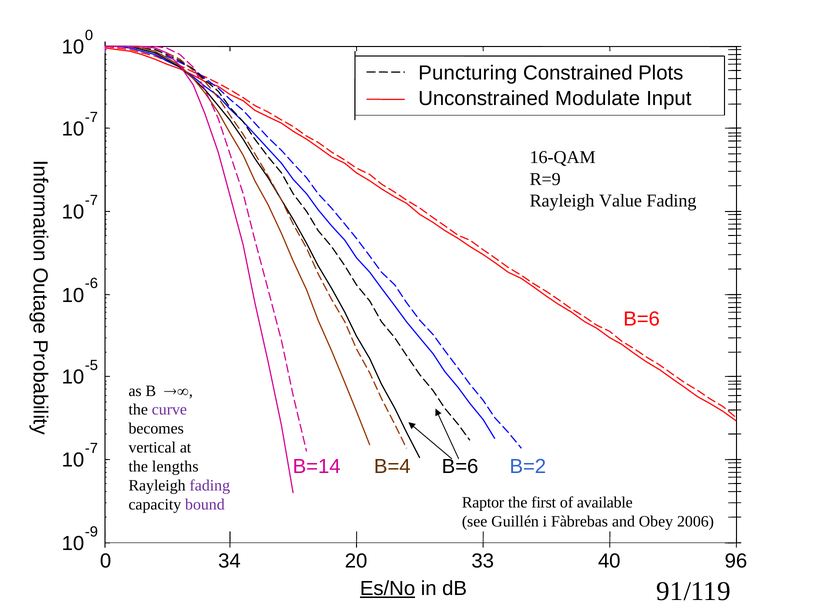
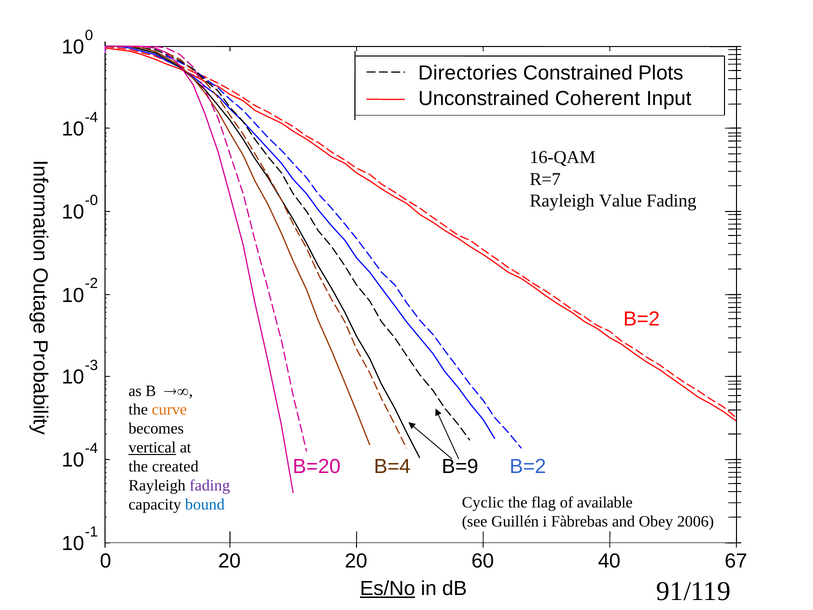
Puncturing: Puncturing -> Directories
Modulate: Modulate -> Coherent
-7 at (91, 117): -7 -> -4
R=9: R=9 -> R=7
-7 at (91, 200): -7 -> -0
-6: -6 -> -2
B=6 at (642, 319): B=6 -> B=2
-5: -5 -> -3
curve colour: purple -> orange
vertical underline: none -> present
-7 at (91, 448): -7 -> -4
B=14: B=14 -> B=20
B=6 at (460, 466): B=6 -> B=9
lengths: lengths -> created
Raptor: Raptor -> Cyclic
first: first -> flag
bound colour: purple -> blue
-9: -9 -> -1
0 34: 34 -> 20
33: 33 -> 60
96: 96 -> 67
